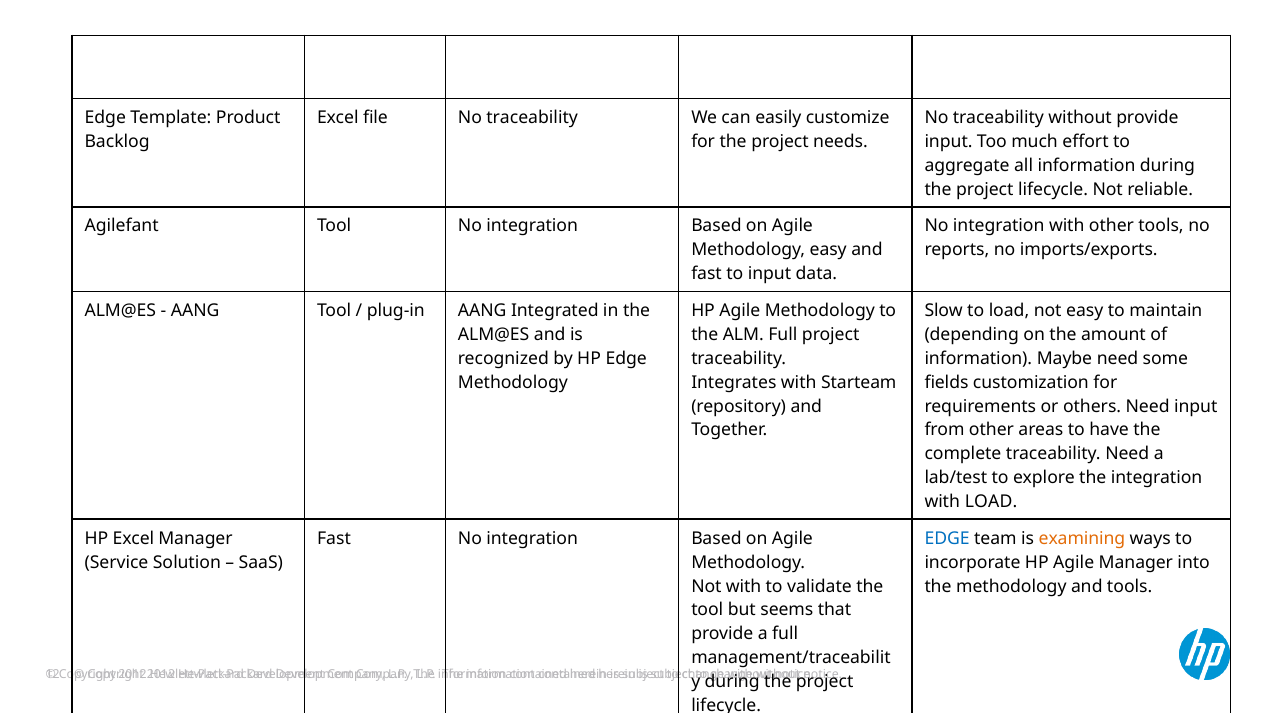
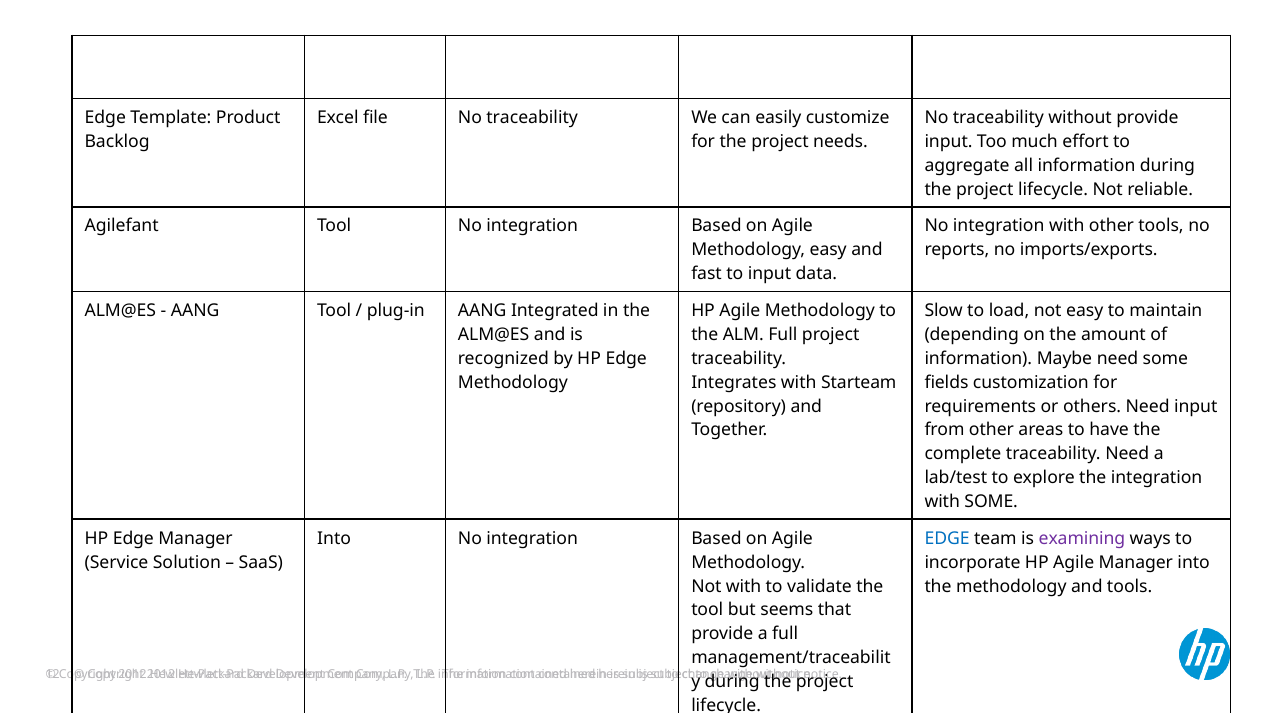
with LOAD: LOAD -> SOME
Excel at (133, 539): Excel -> Edge
Fast at (334, 539): Fast -> Into
examining colour: orange -> purple
